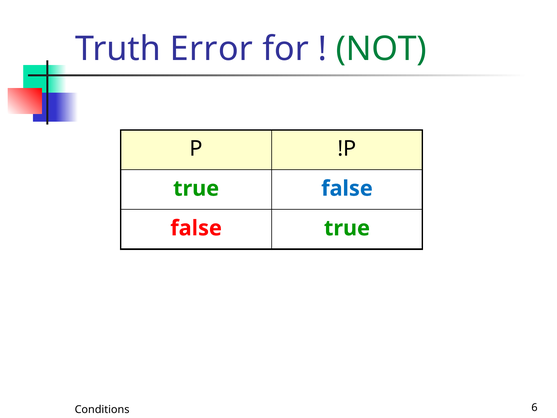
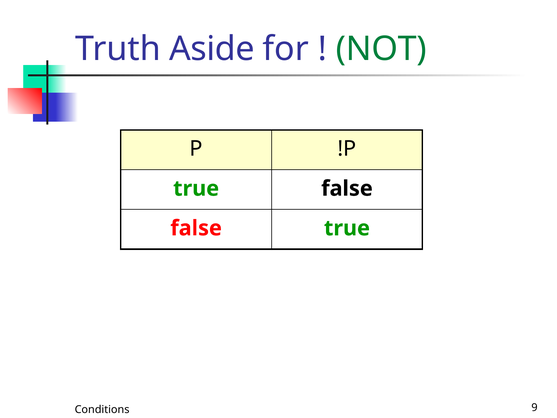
Error: Error -> Aside
false at (347, 188) colour: blue -> black
6: 6 -> 9
